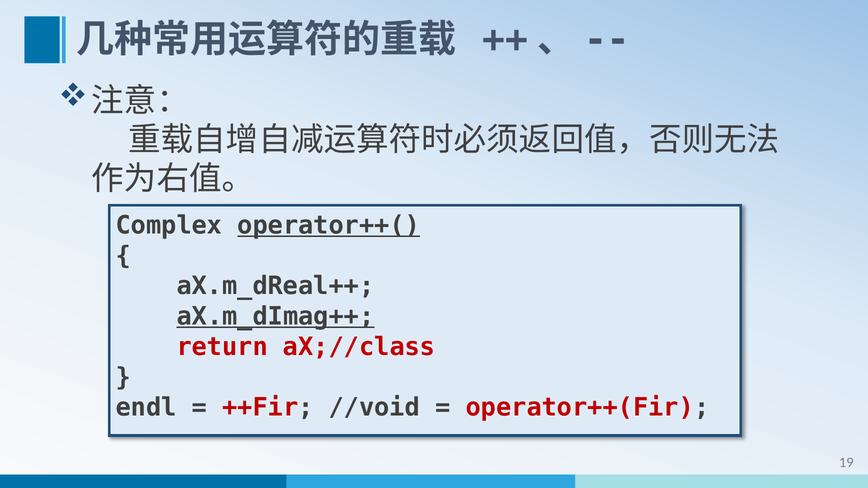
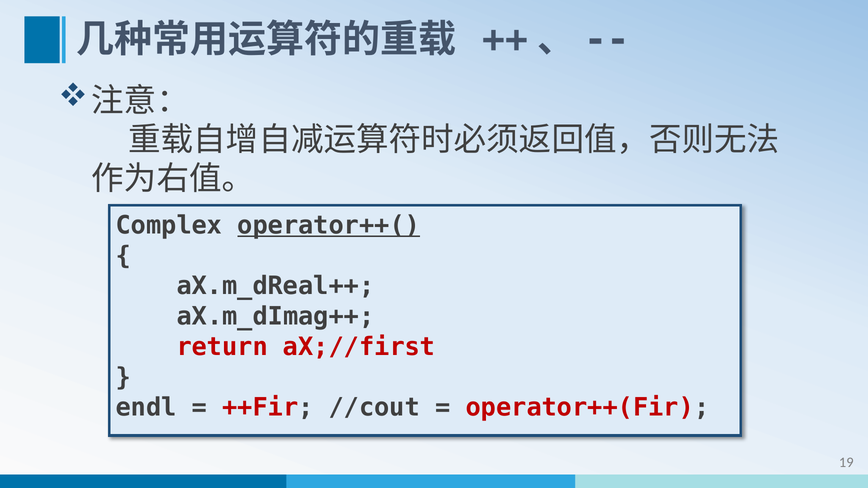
aX.m_dImag++ underline: present -> none
aX;//class: aX;//class -> aX;//first
//void: //void -> //cout
